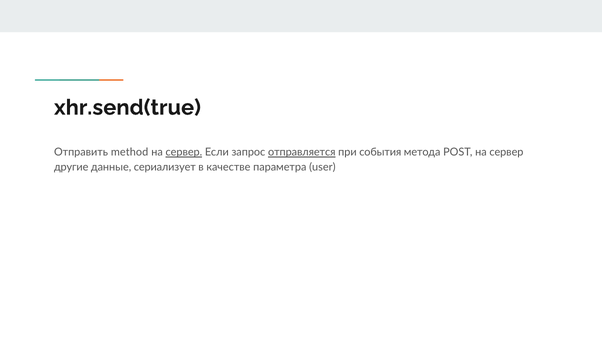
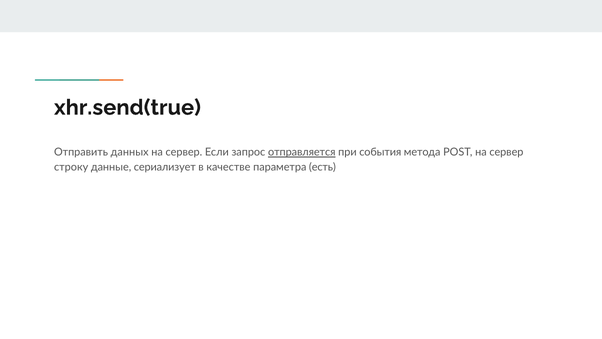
method: method -> данных
сервер at (184, 152) underline: present -> none
другие: другие -> строку
user: user -> есть
